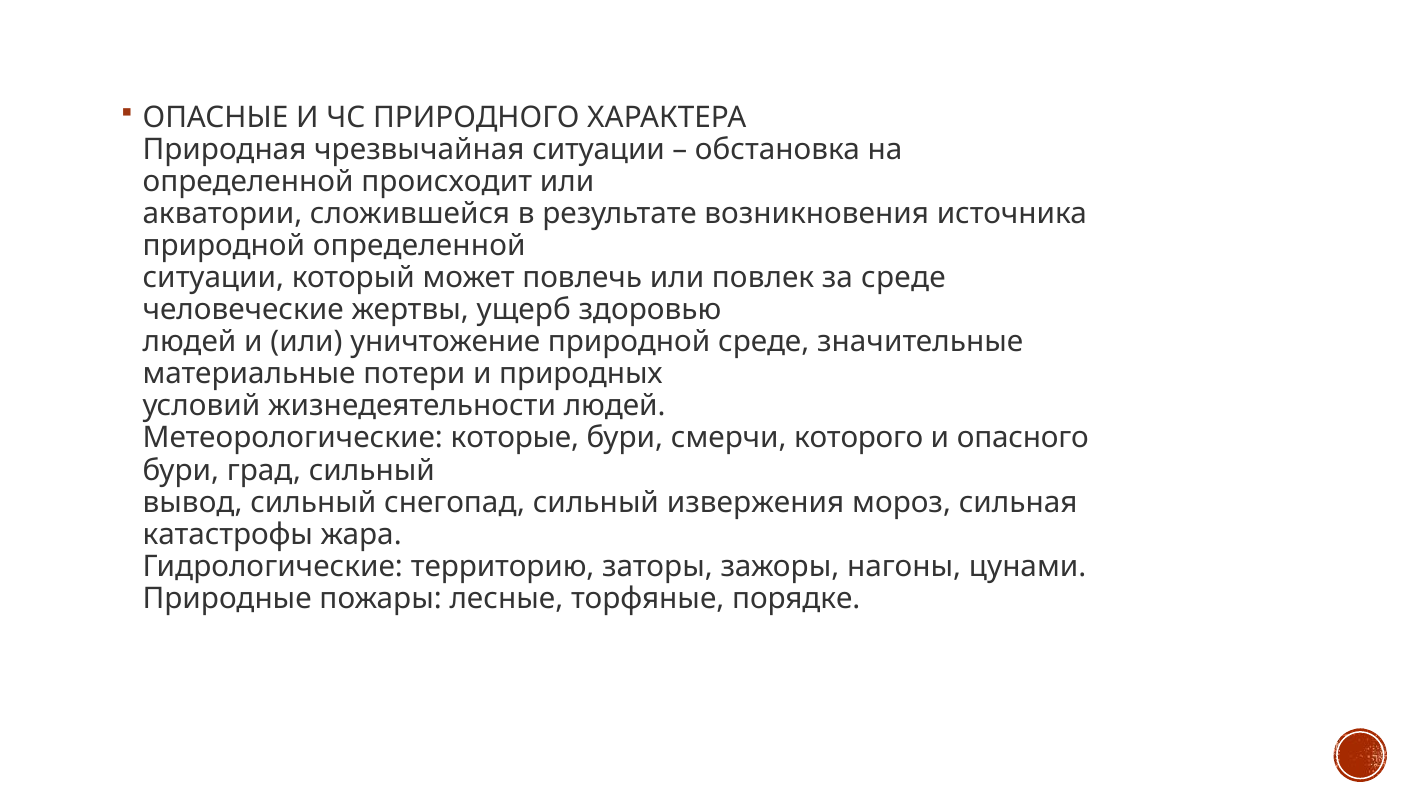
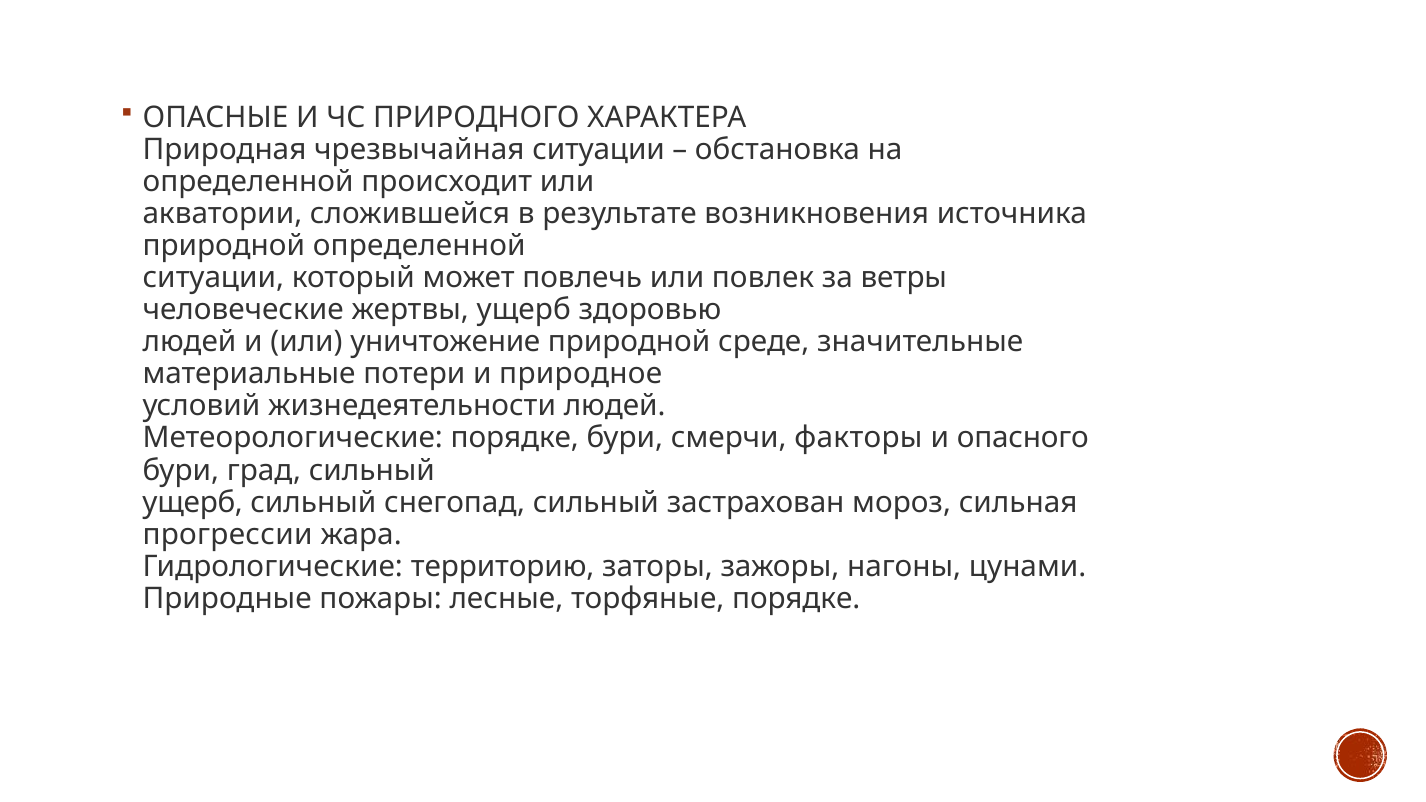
за среде: среде -> ветры
природных: природных -> природное
Метеорологические которые: которые -> порядке
которого: которого -> факторы
вывод at (193, 502): вывод -> ущерб
извержения: извержения -> застрахован
катастрофы: катастрофы -> прогрессии
